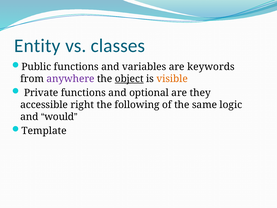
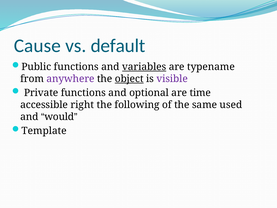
Entity: Entity -> Cause
classes: classes -> default
variables underline: none -> present
keywords: keywords -> typename
visible colour: orange -> purple
they: they -> time
logic: logic -> used
